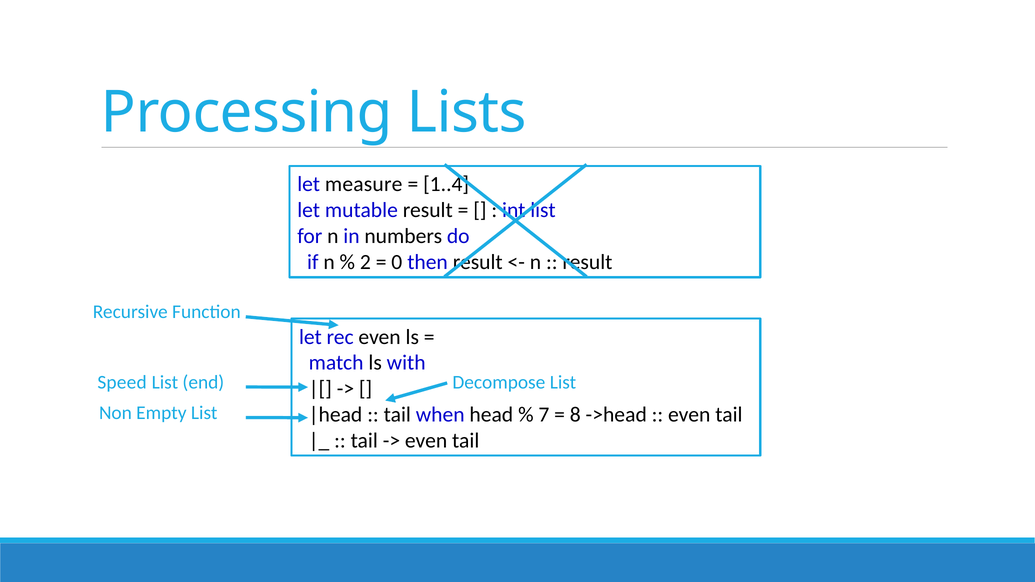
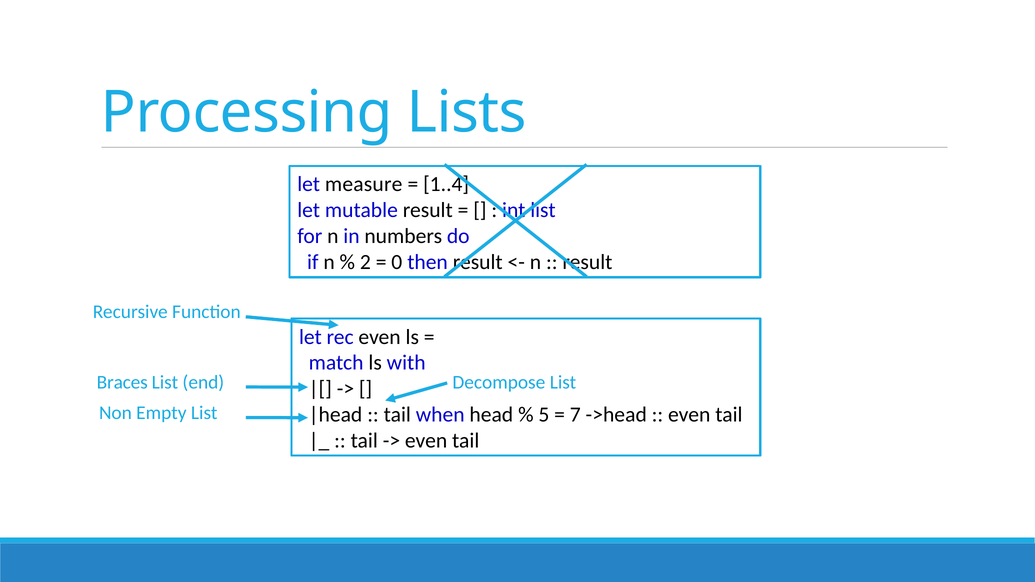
Speed: Speed -> Braces
7: 7 -> 5
8: 8 -> 7
